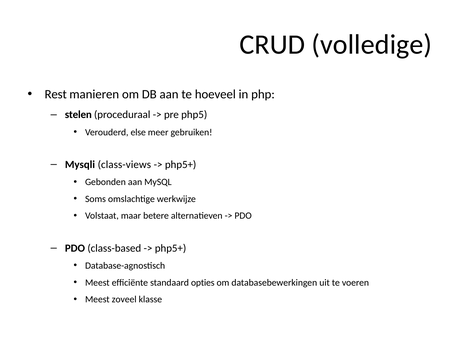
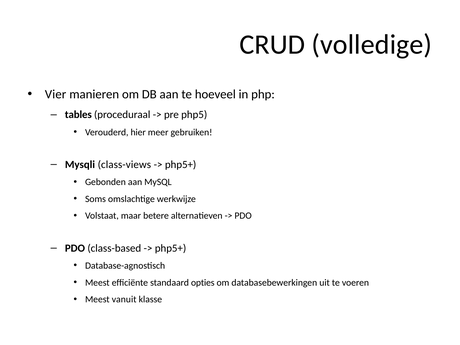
Rest: Rest -> Vier
stelen: stelen -> tables
else: else -> hier
zoveel: zoveel -> vanuit
